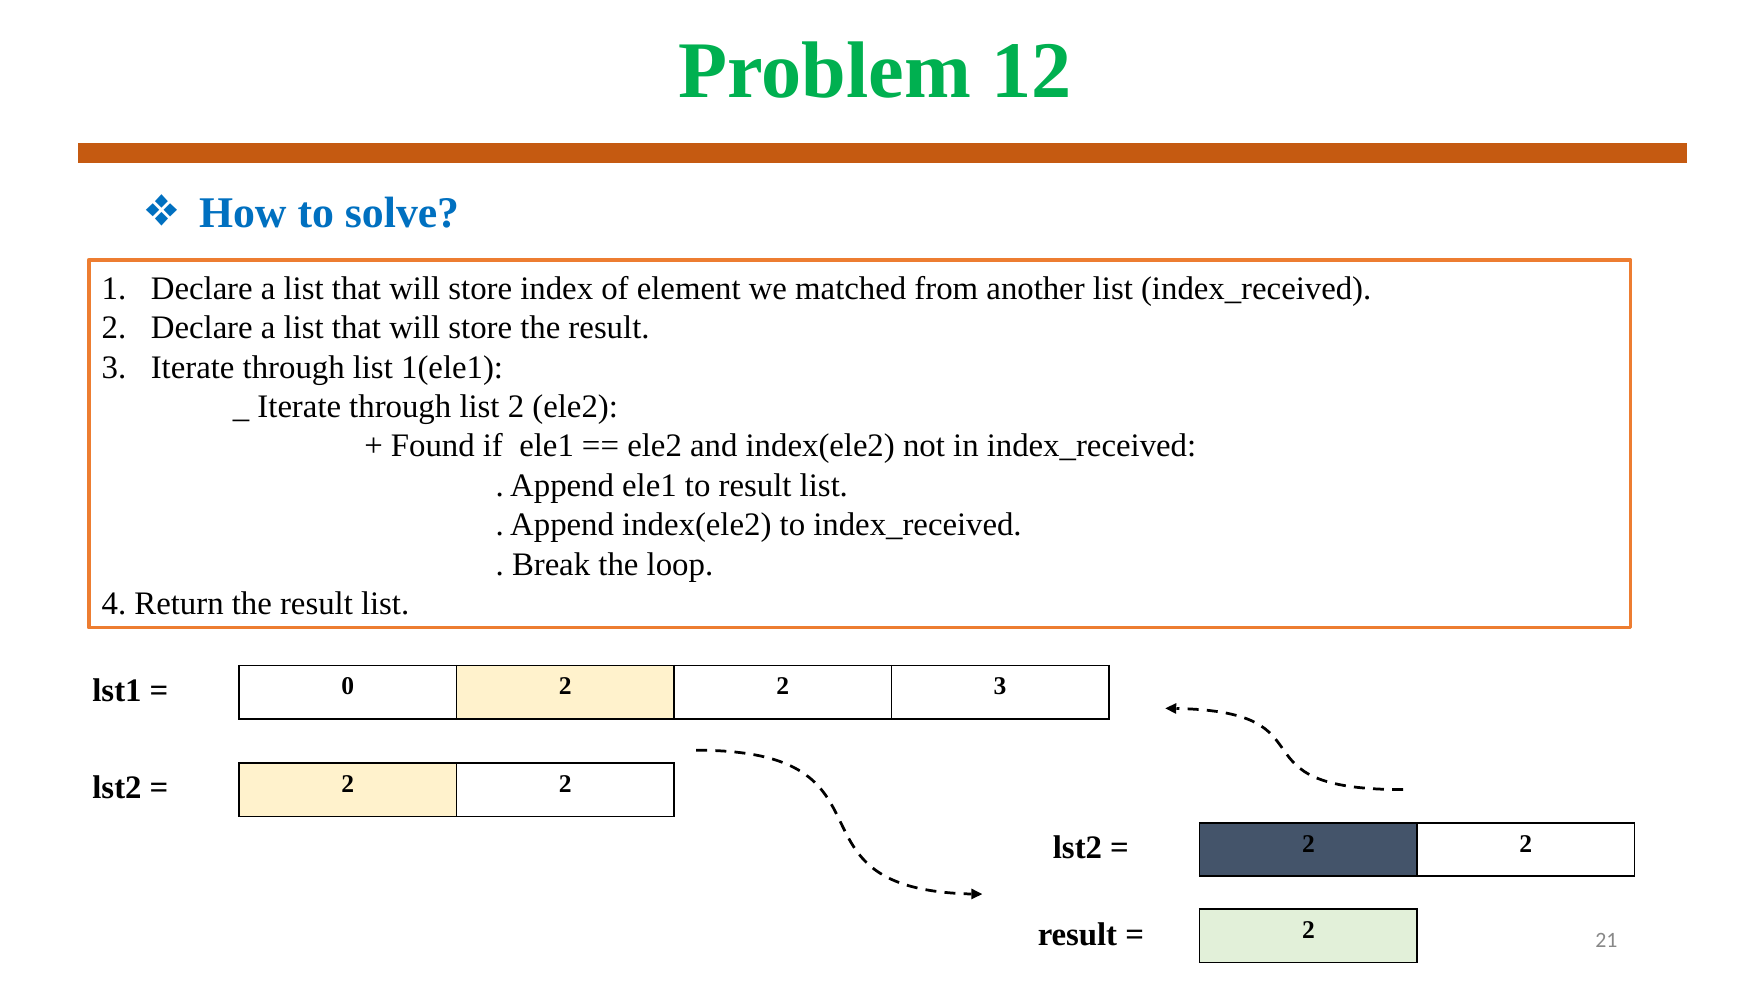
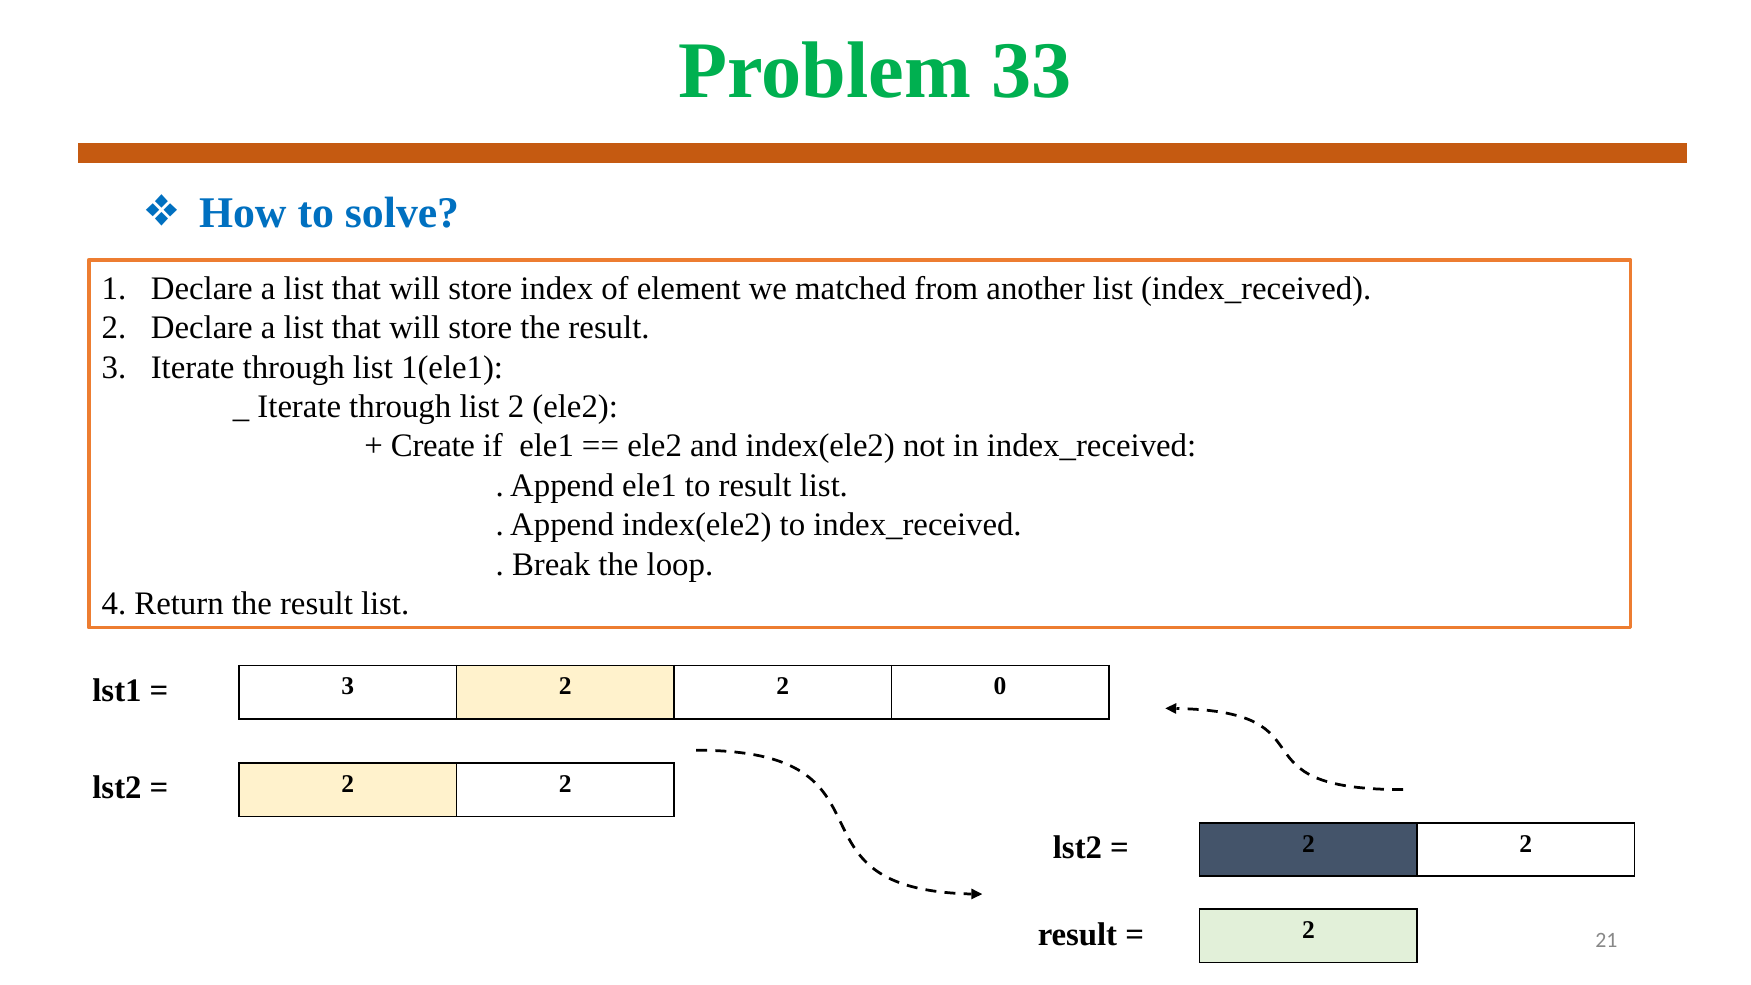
12: 12 -> 33
Found: Found -> Create
0 at (348, 686): 0 -> 3
2 3: 3 -> 0
